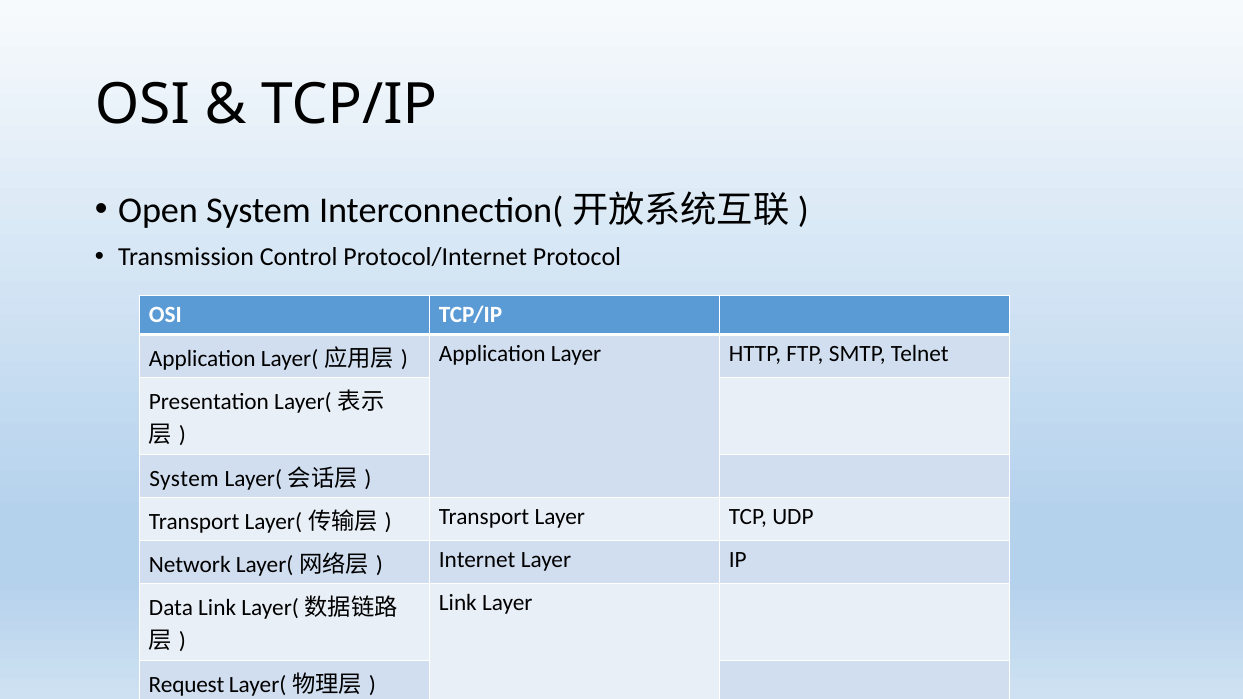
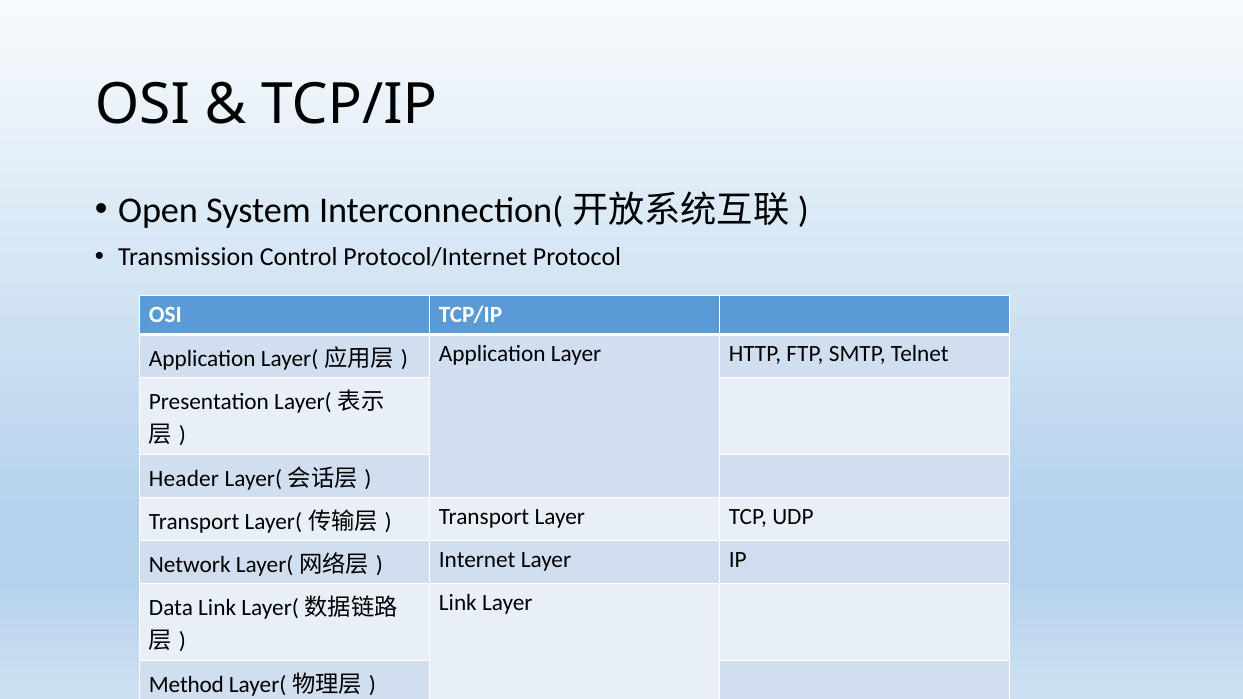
System at (184, 478): System -> Header
Request: Request -> Method
